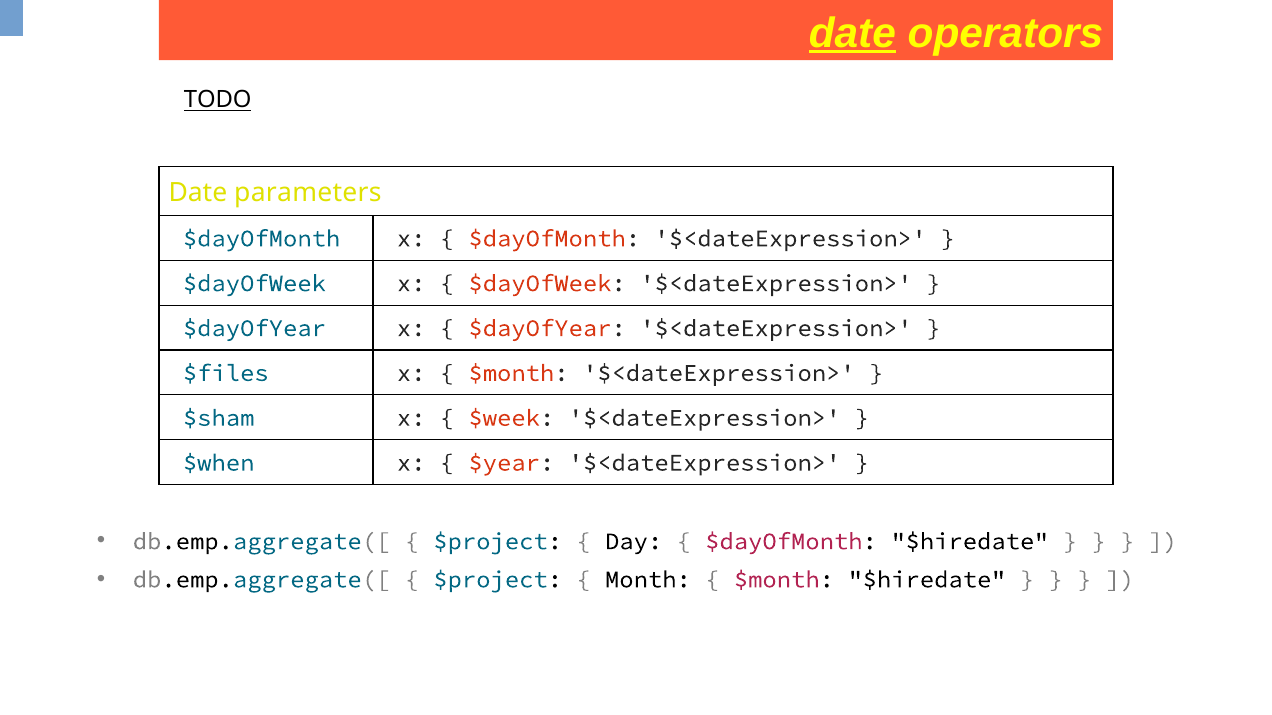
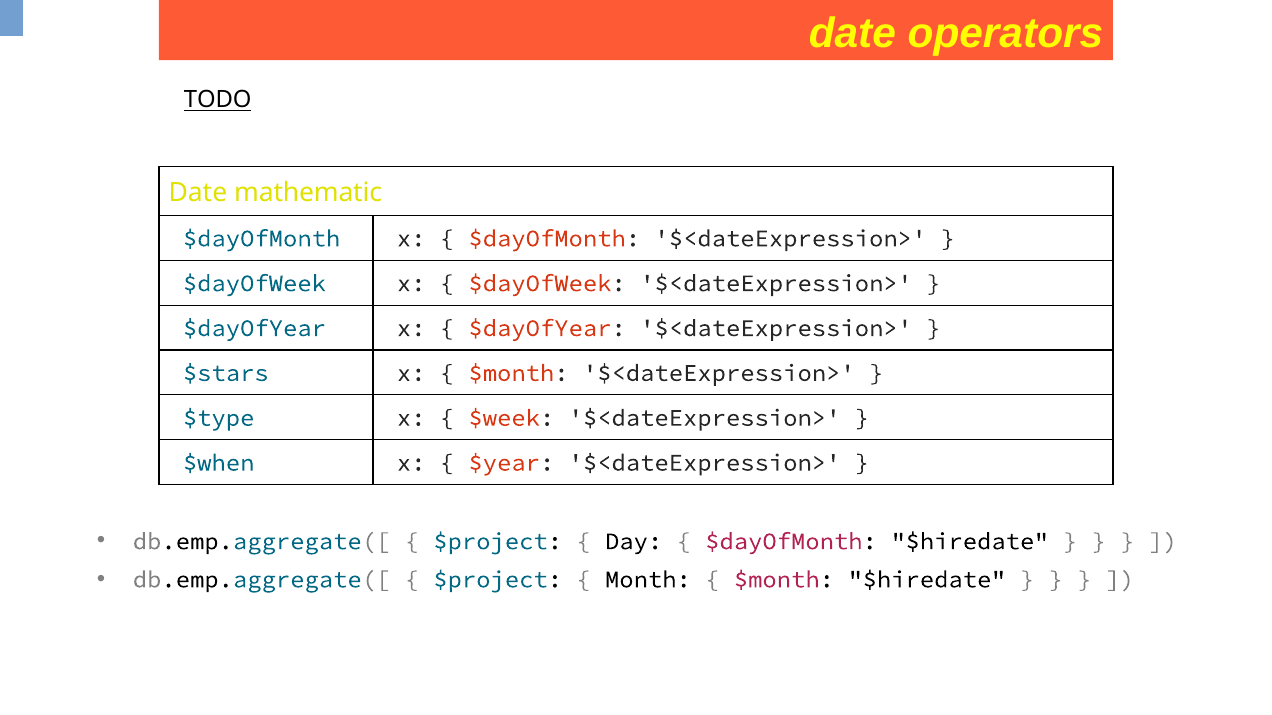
date at (852, 33) underline: present -> none
parameters: parameters -> mathematic
$files: $files -> $stars
$sham: $sham -> $type
